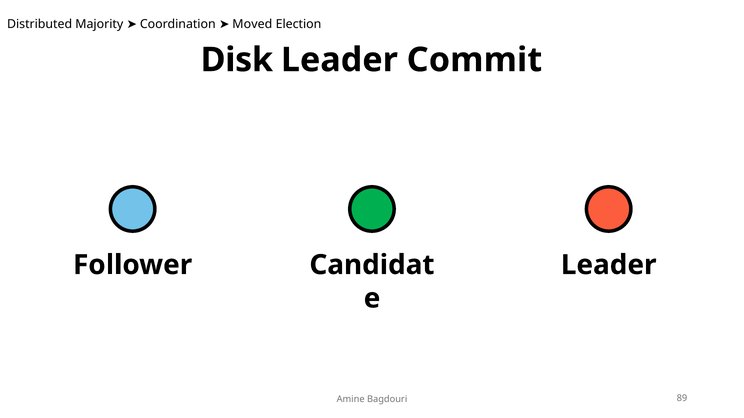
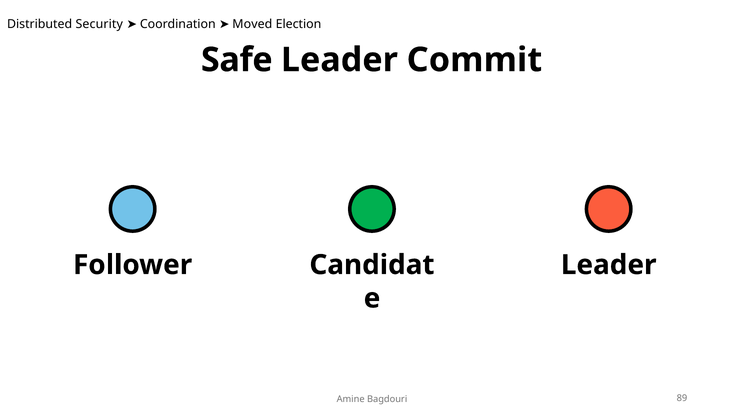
Majority: Majority -> Security
Disk: Disk -> Safe
